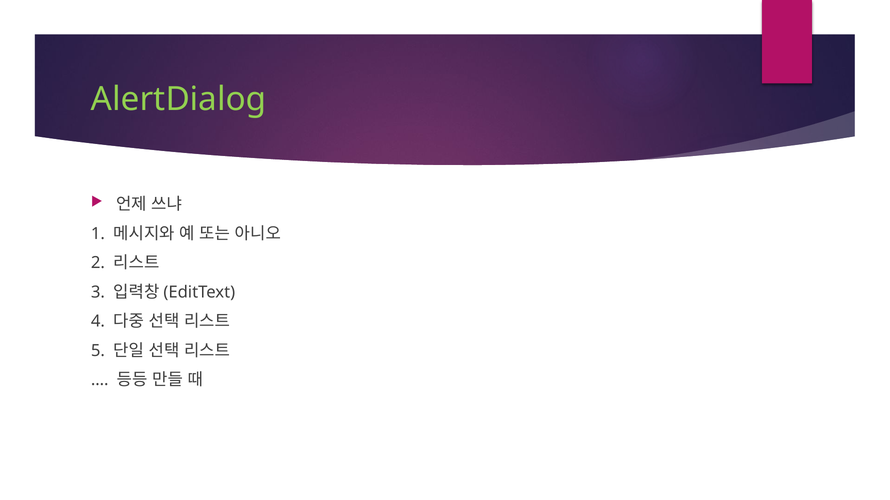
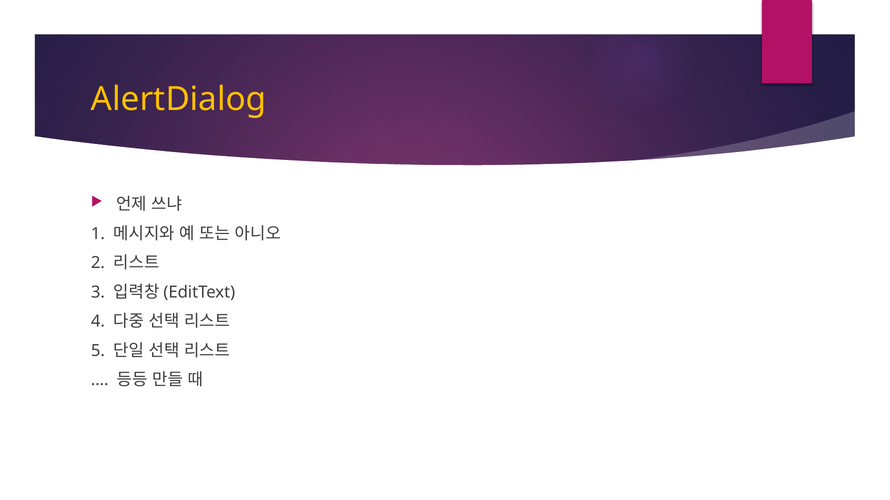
AlertDialog colour: light green -> yellow
